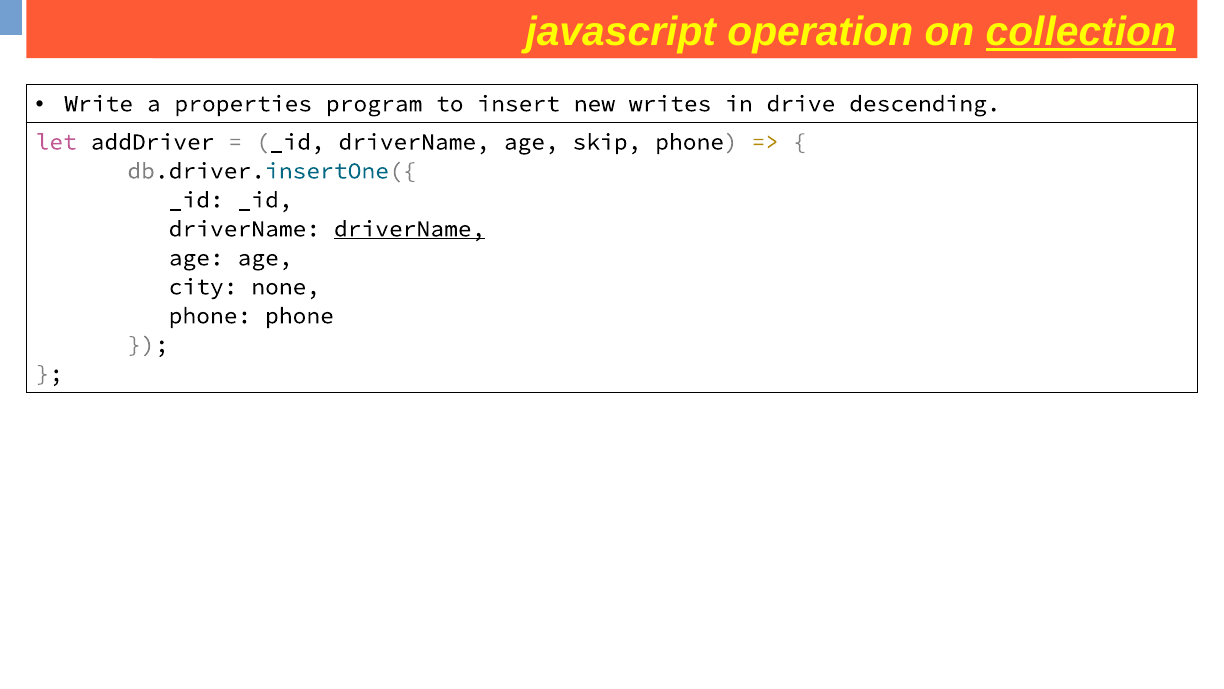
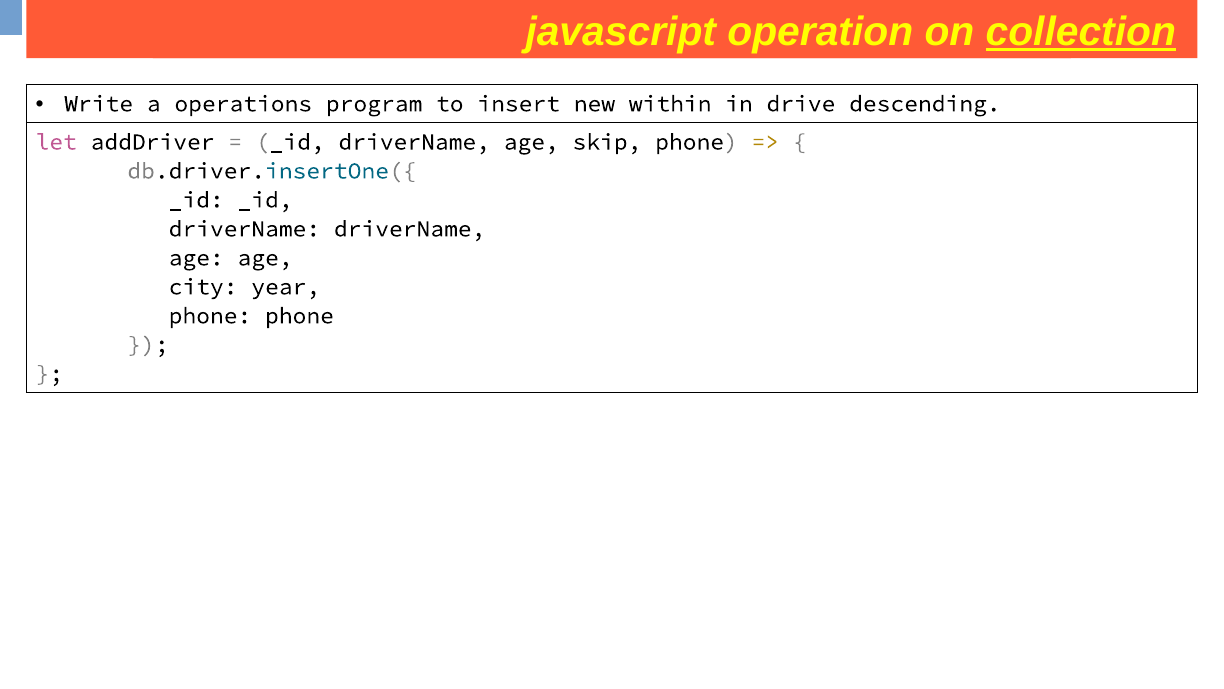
properties: properties -> operations
writes: writes -> within
driverName at (410, 229) underline: present -> none
none: none -> year
